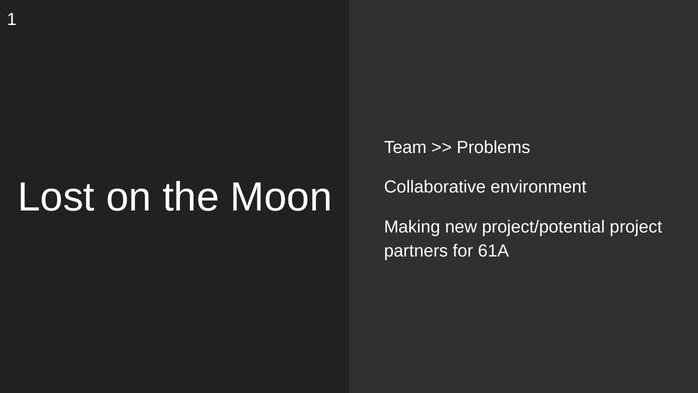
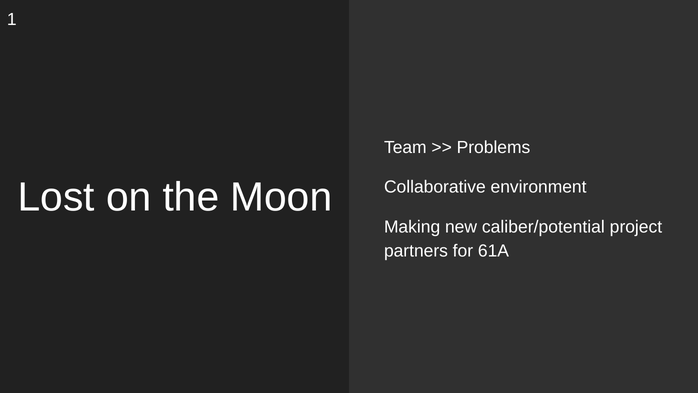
project/potential: project/potential -> caliber/potential
